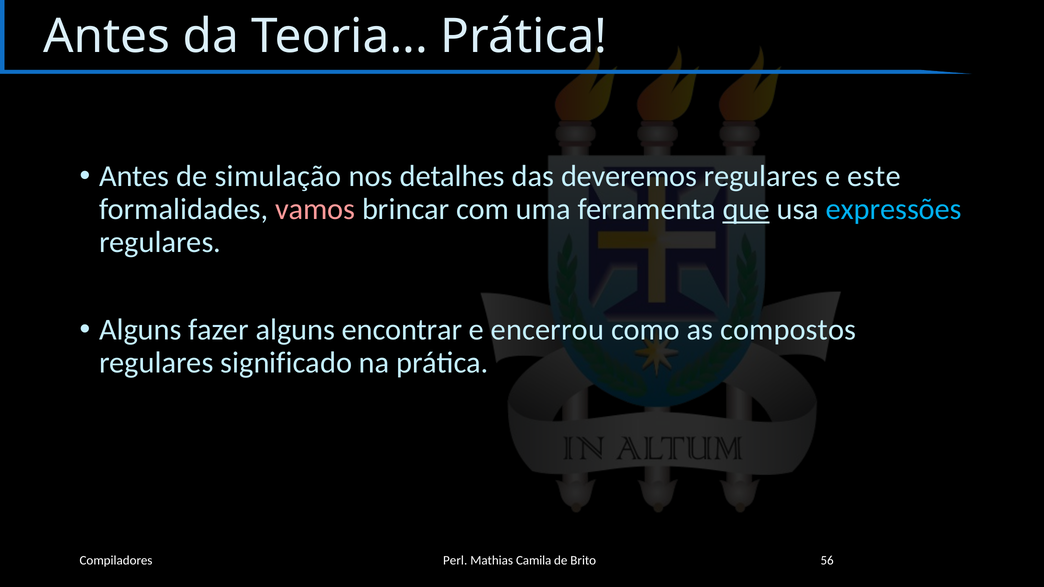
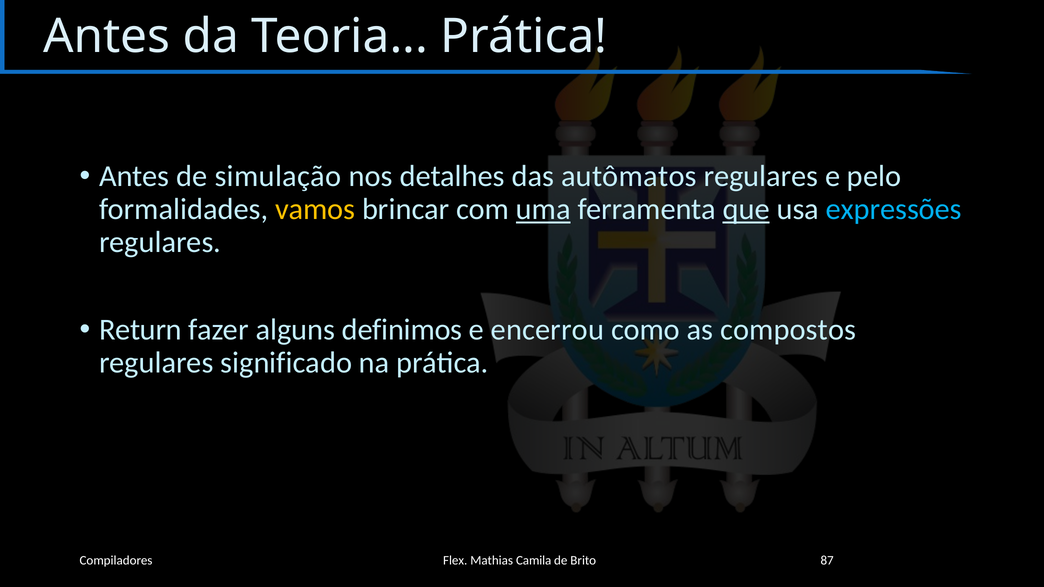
deveremos: deveremos -> autômatos
este: este -> pelo
vamos colour: pink -> yellow
uma underline: none -> present
Alguns at (140, 330): Alguns -> Return
encontrar: encontrar -> definimos
Perl: Perl -> Flex
56: 56 -> 87
